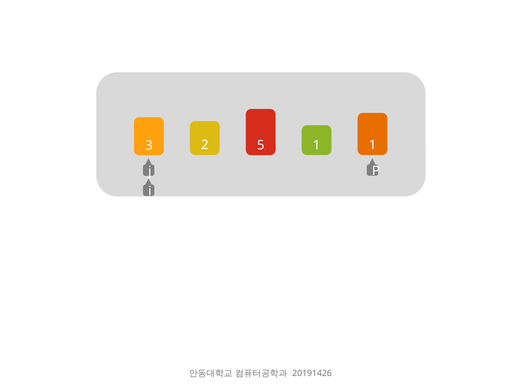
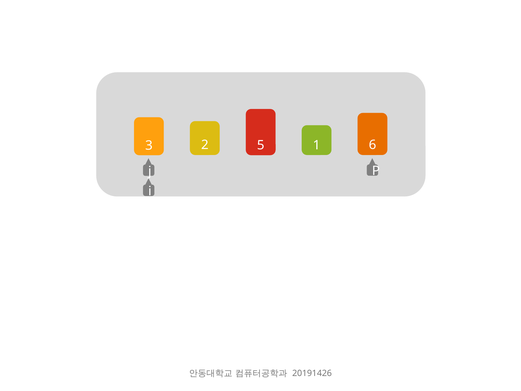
3 1: 1 -> 6
